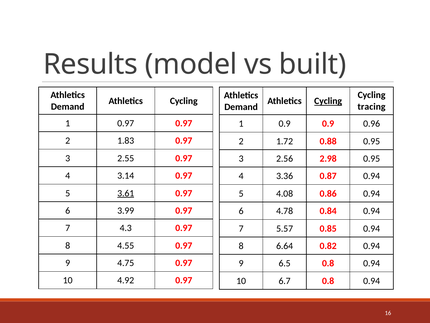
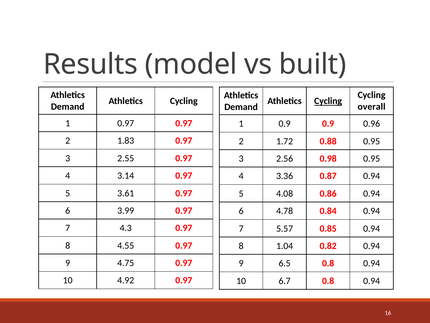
tracing: tracing -> overall
2.98: 2.98 -> 0.98
3.61 underline: present -> none
6.64: 6.64 -> 1.04
